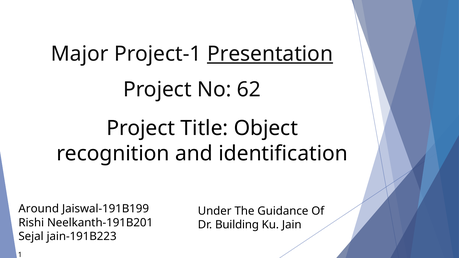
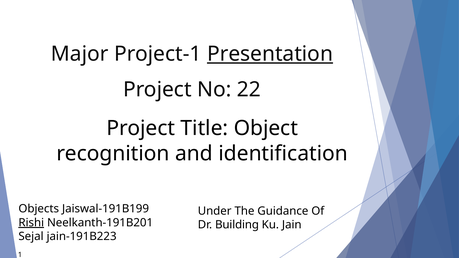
62: 62 -> 22
Around: Around -> Objects
Rishi underline: none -> present
